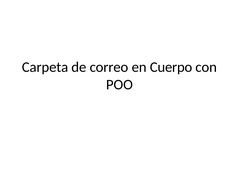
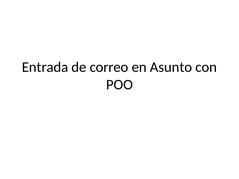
Carpeta: Carpeta -> Entrada
Cuerpo: Cuerpo -> Asunto
